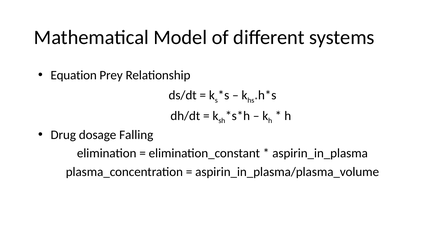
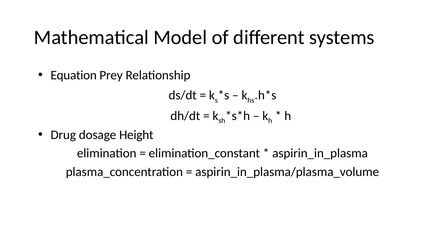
Falling: Falling -> Height
